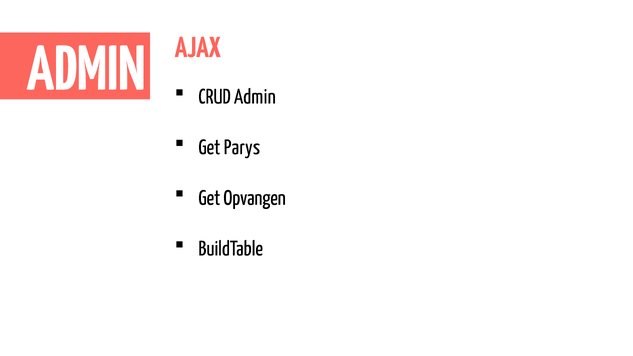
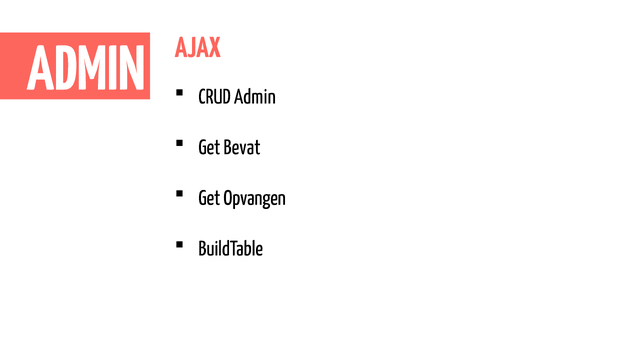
Parys: Parys -> Bevat
